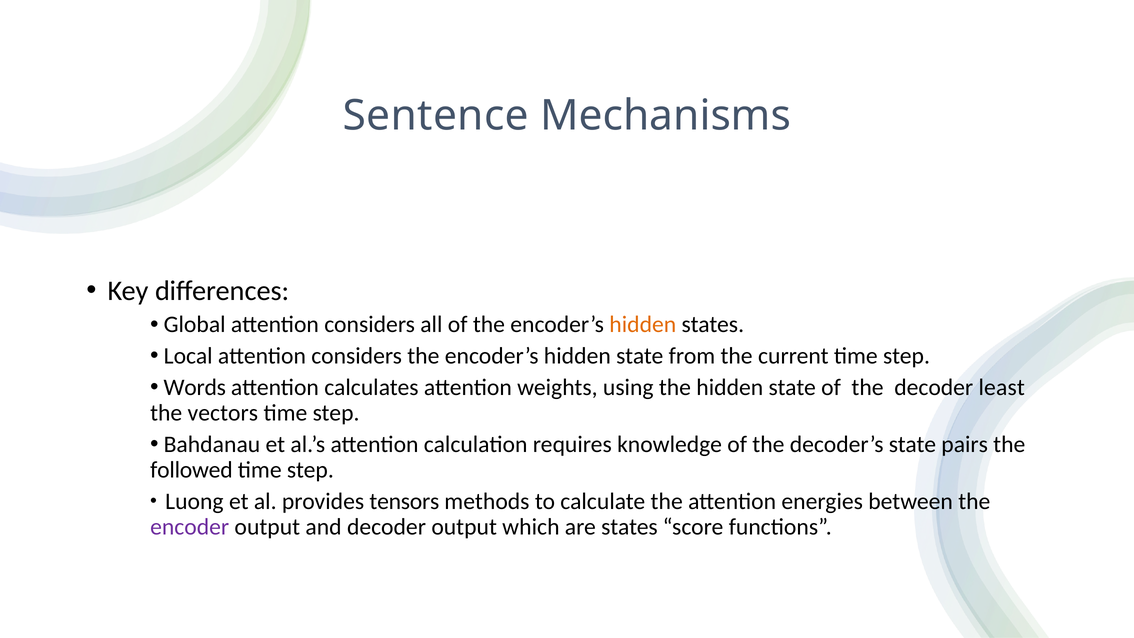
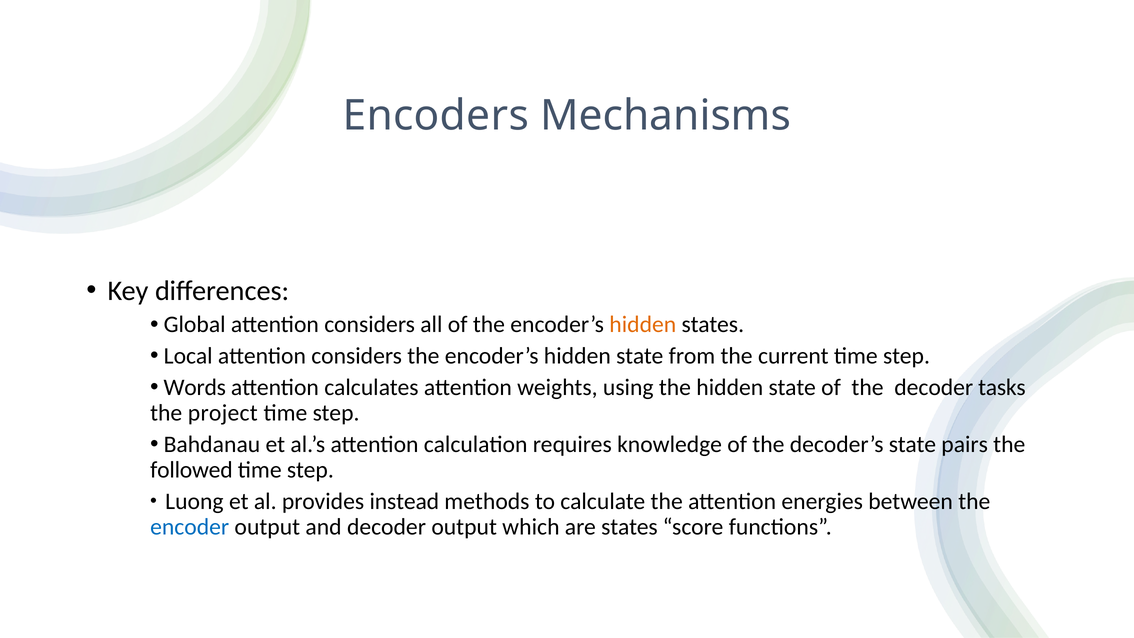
Sentence: Sentence -> Encoders
least: least -> tasks
vectors: vectors -> project
tensors: tensors -> instead
encoder colour: purple -> blue
